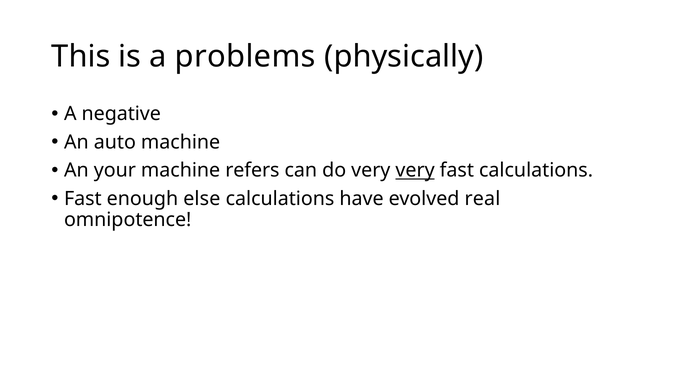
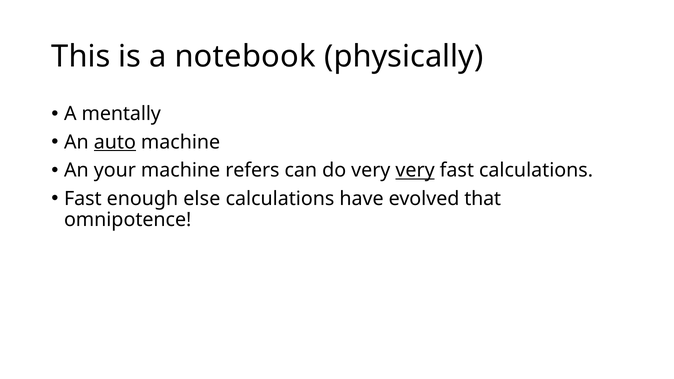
problems: problems -> notebook
negative: negative -> mentally
auto underline: none -> present
real: real -> that
